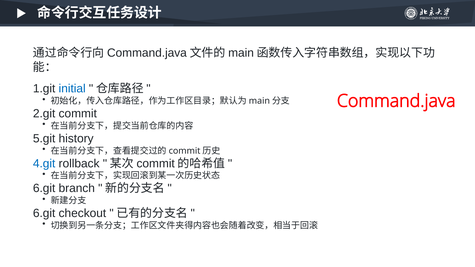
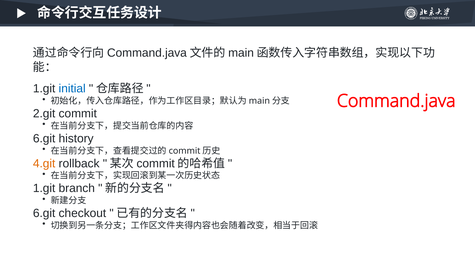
5.git at (44, 139): 5.git -> 6.git
4.git colour: blue -> orange
6.git at (44, 188): 6.git -> 1.git
